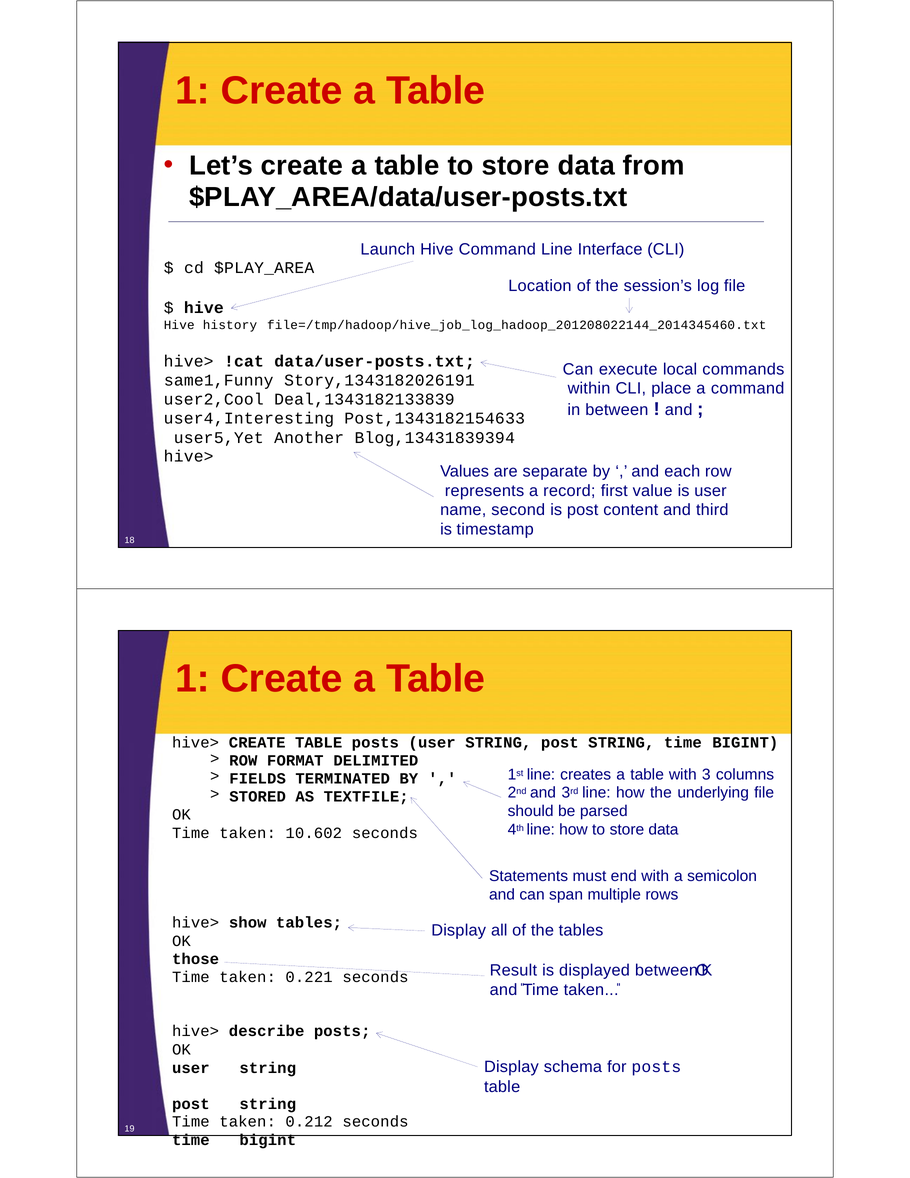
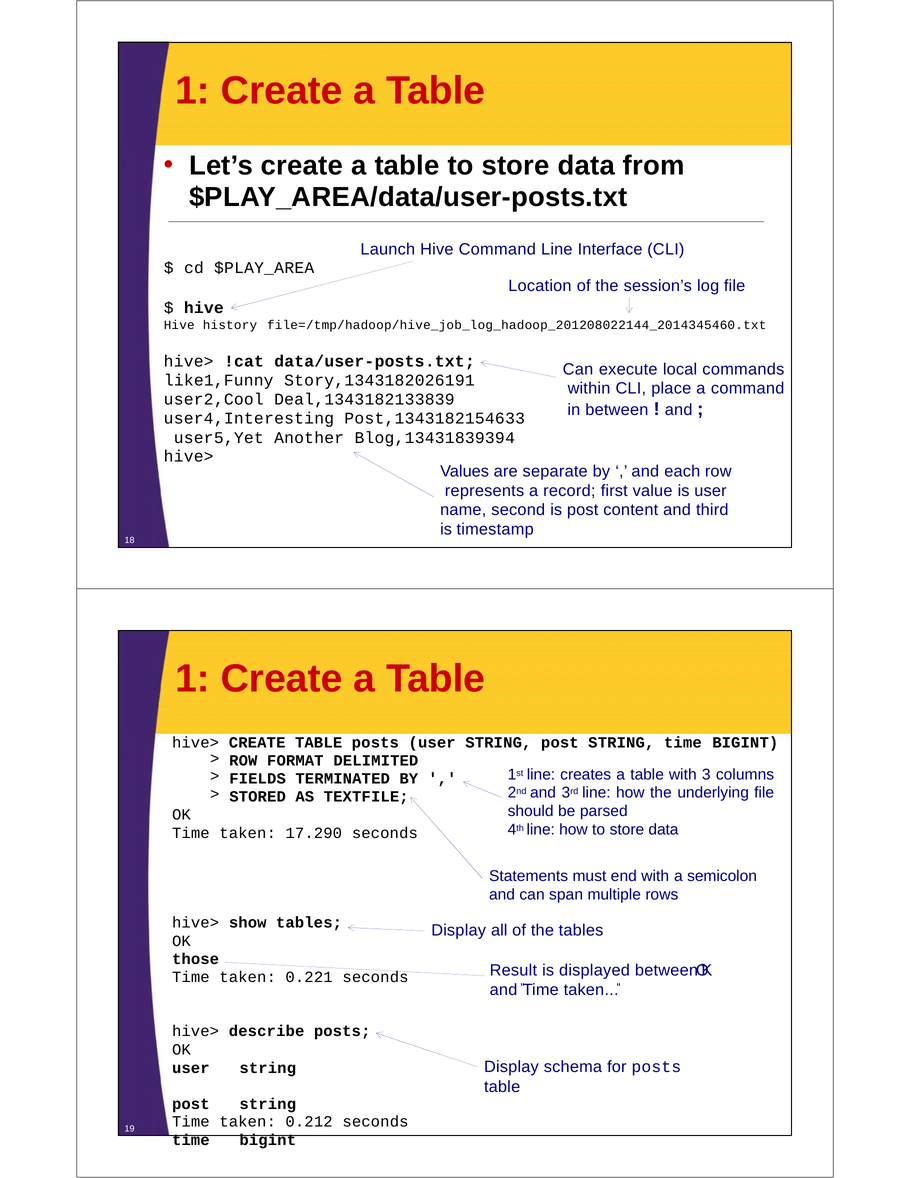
same1,Funny: same1,Funny -> like1,Funny
10.602: 10.602 -> 17.290
